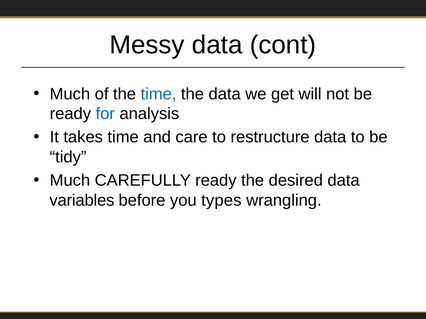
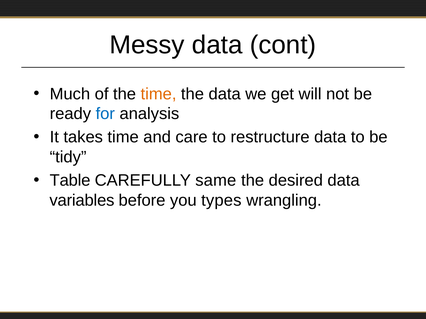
time at (159, 94) colour: blue -> orange
Much at (70, 181): Much -> Table
CAREFULLY ready: ready -> same
